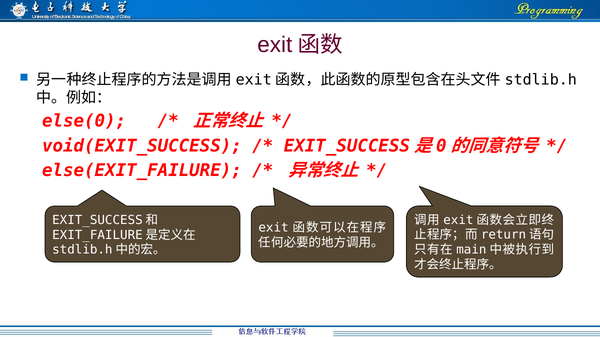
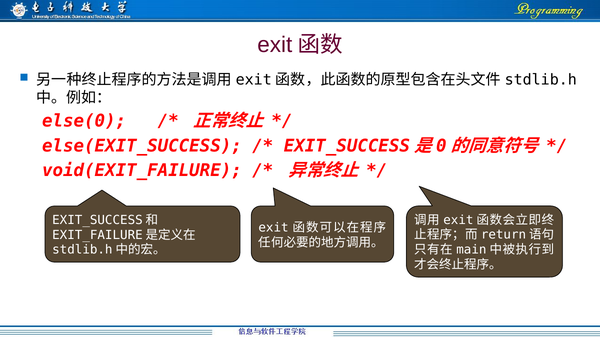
void(EXIT_SUCCESS: void(EXIT_SUCCESS -> else(EXIT_SUCCESS
else(EXIT_FAILURE: else(EXIT_FAILURE -> void(EXIT_FAILURE
